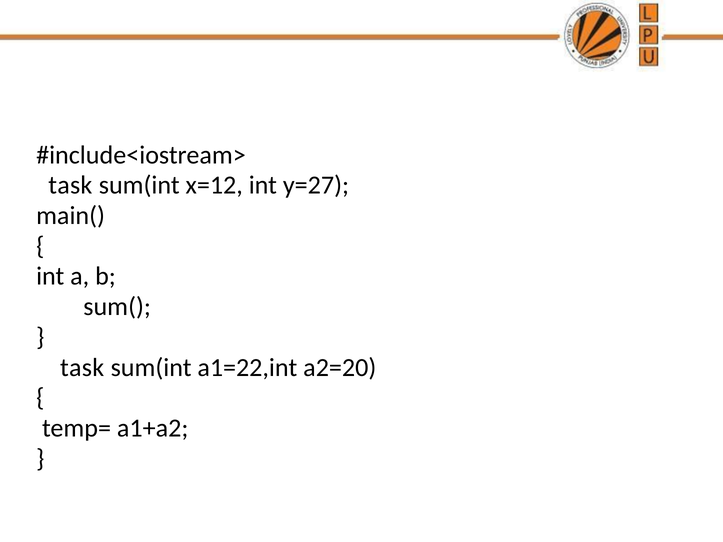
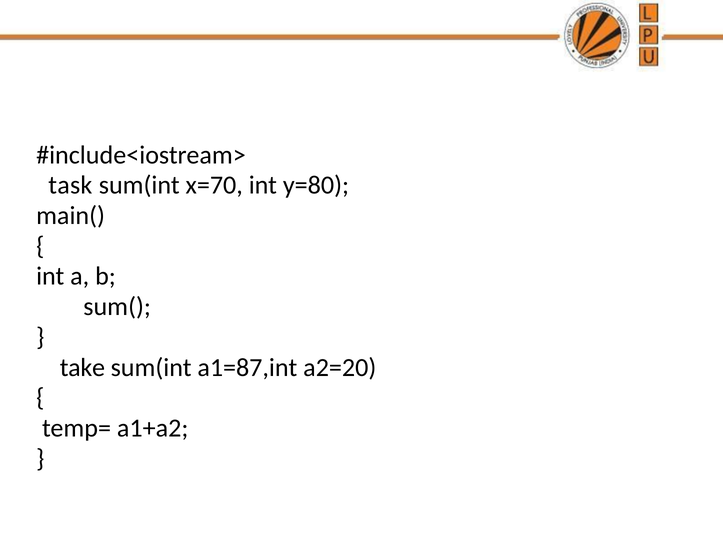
x=12: x=12 -> x=70
y=27: y=27 -> y=80
task at (82, 368): task -> take
a1=22,int: a1=22,int -> a1=87,int
